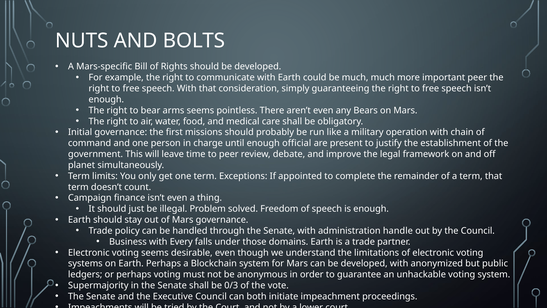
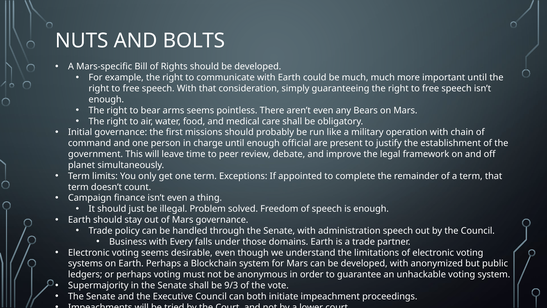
important peer: peer -> until
administration handle: handle -> speech
0/3: 0/3 -> 9/3
